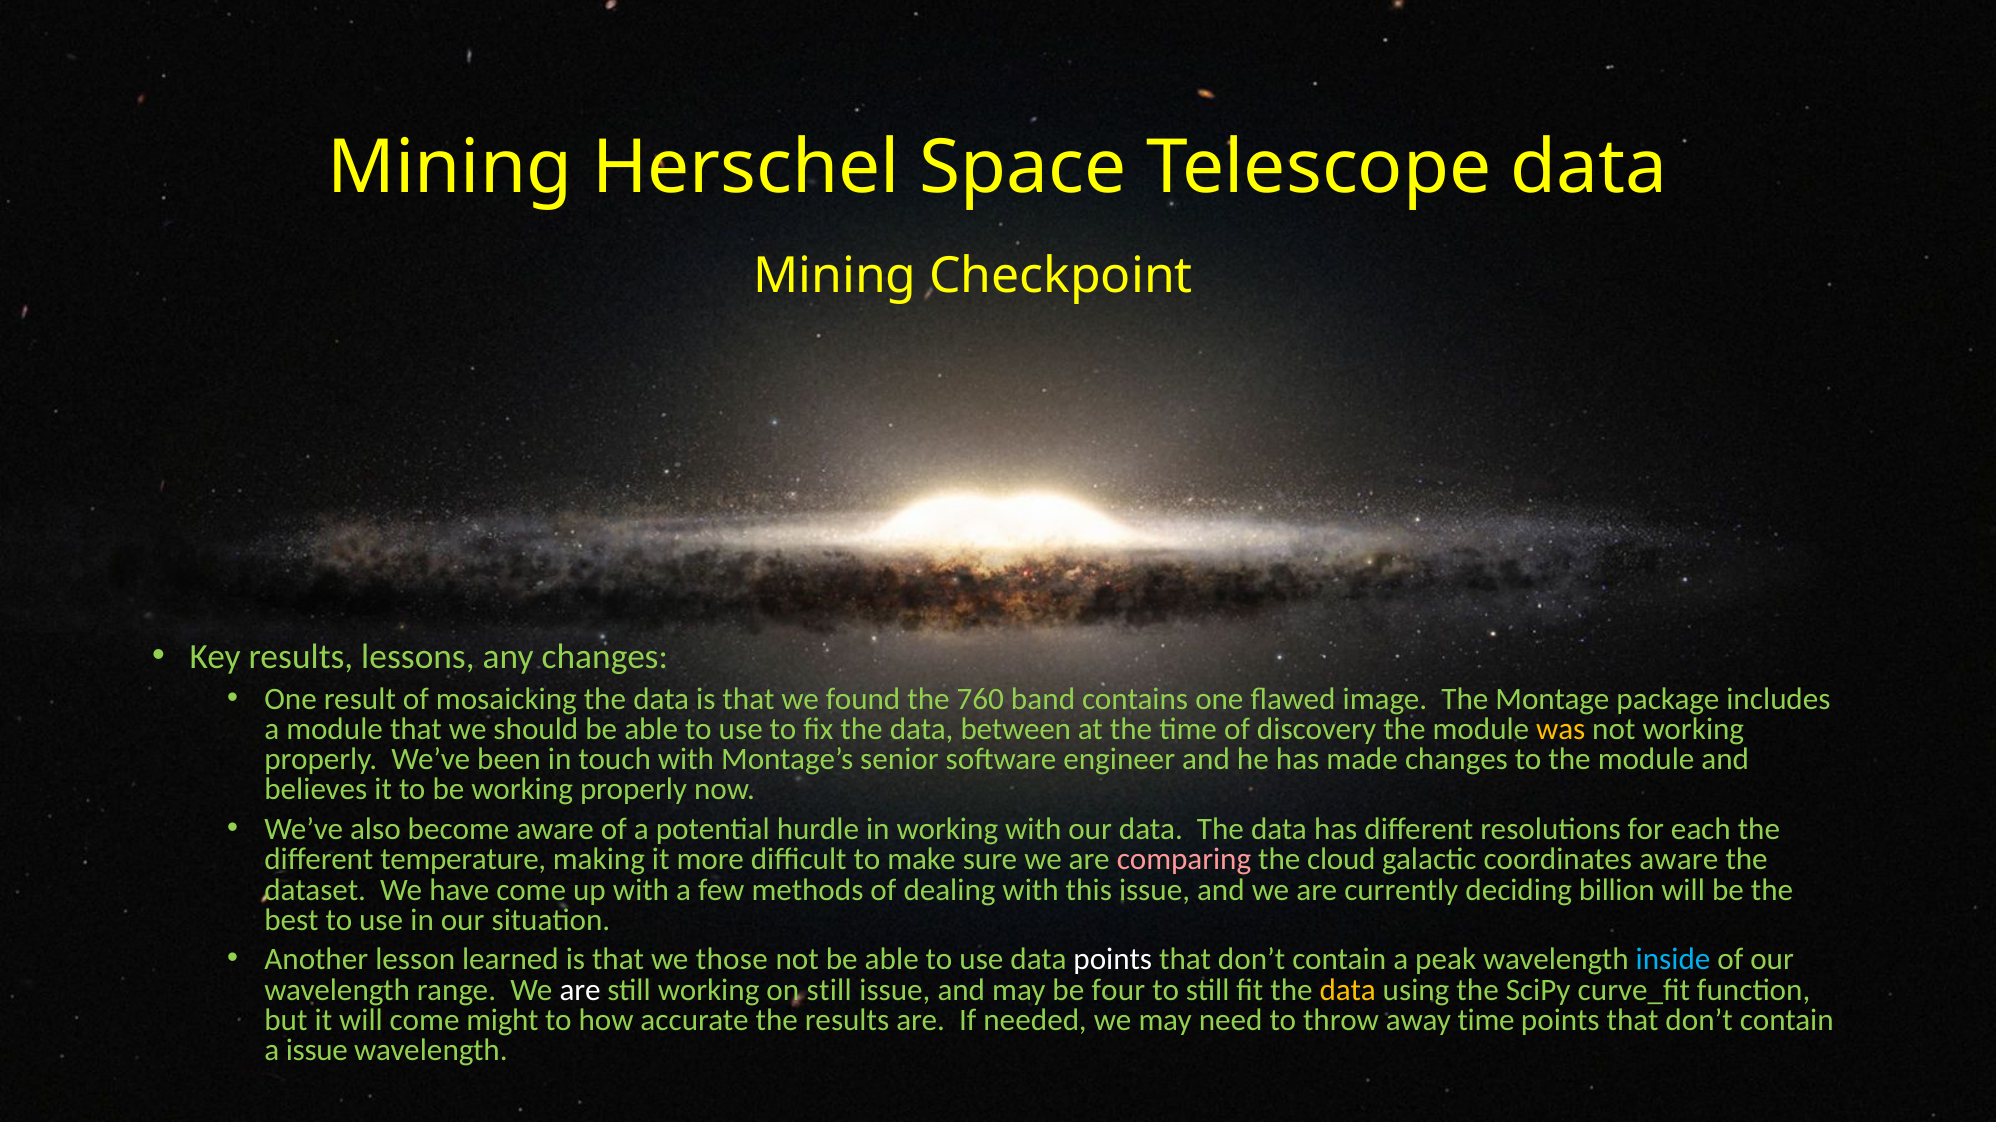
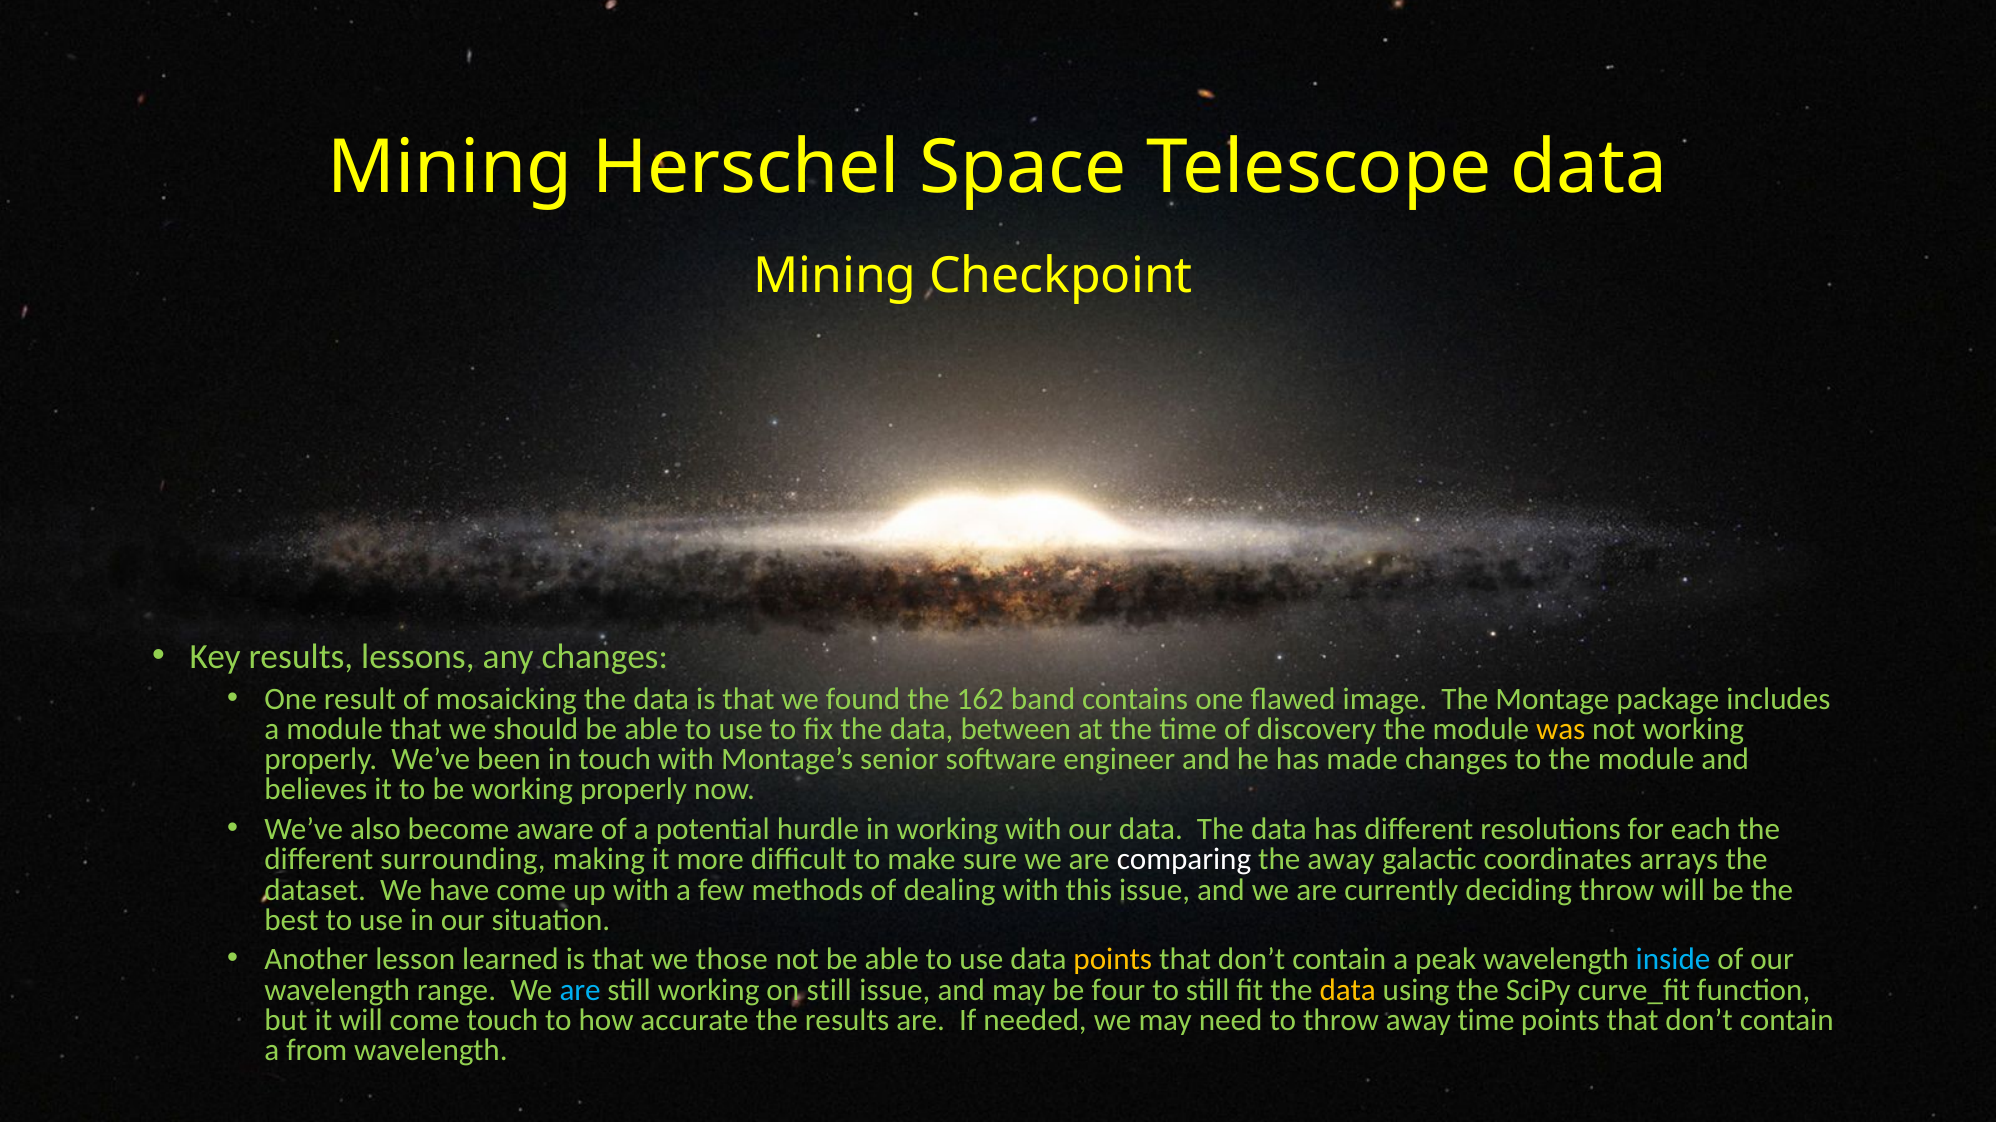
760: 760 -> 162
temperature: temperature -> surrounding
comparing colour: pink -> white
the cloud: cloud -> away
coordinates aware: aware -> arrays
deciding billion: billion -> throw
points at (1113, 960) colour: white -> yellow
are at (580, 991) colour: white -> light blue
come might: might -> touch
a issue: issue -> from
